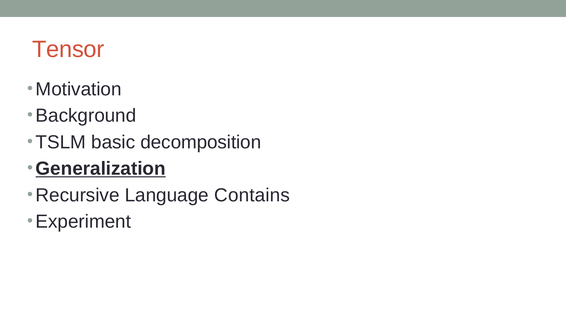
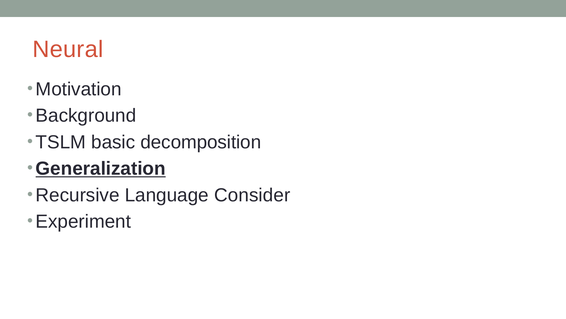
Tensor: Tensor -> Neural
Contains: Contains -> Consider
